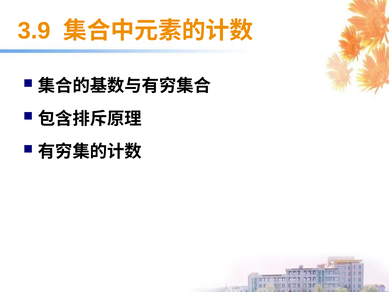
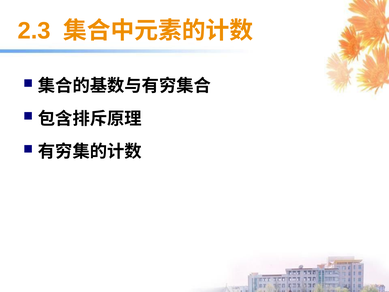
3.9: 3.9 -> 2.3
